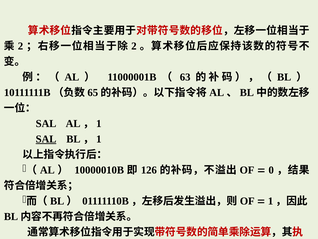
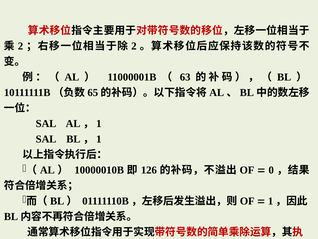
SAL at (46, 139) underline: present -> none
